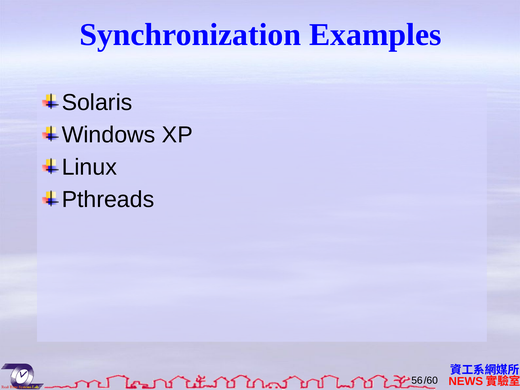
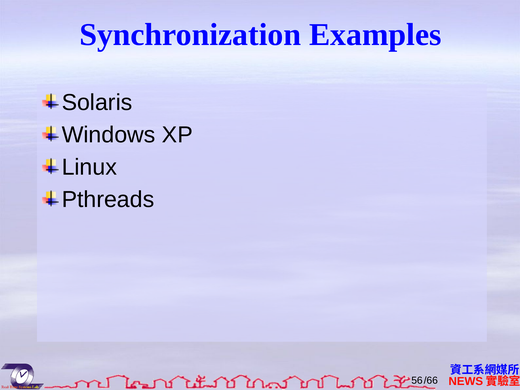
/60: /60 -> /66
